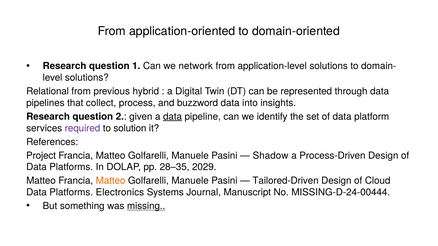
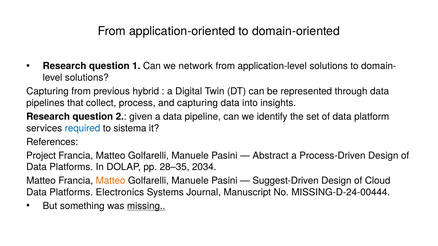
Relational at (48, 91): Relational -> Capturing
and buzzword: buzzword -> capturing
data at (173, 117) underline: present -> none
required colour: purple -> blue
solution: solution -> sistema
Shadow: Shadow -> Abstract
2029: 2029 -> 2034
Tailored-Driven: Tailored-Driven -> Suggest-Driven
